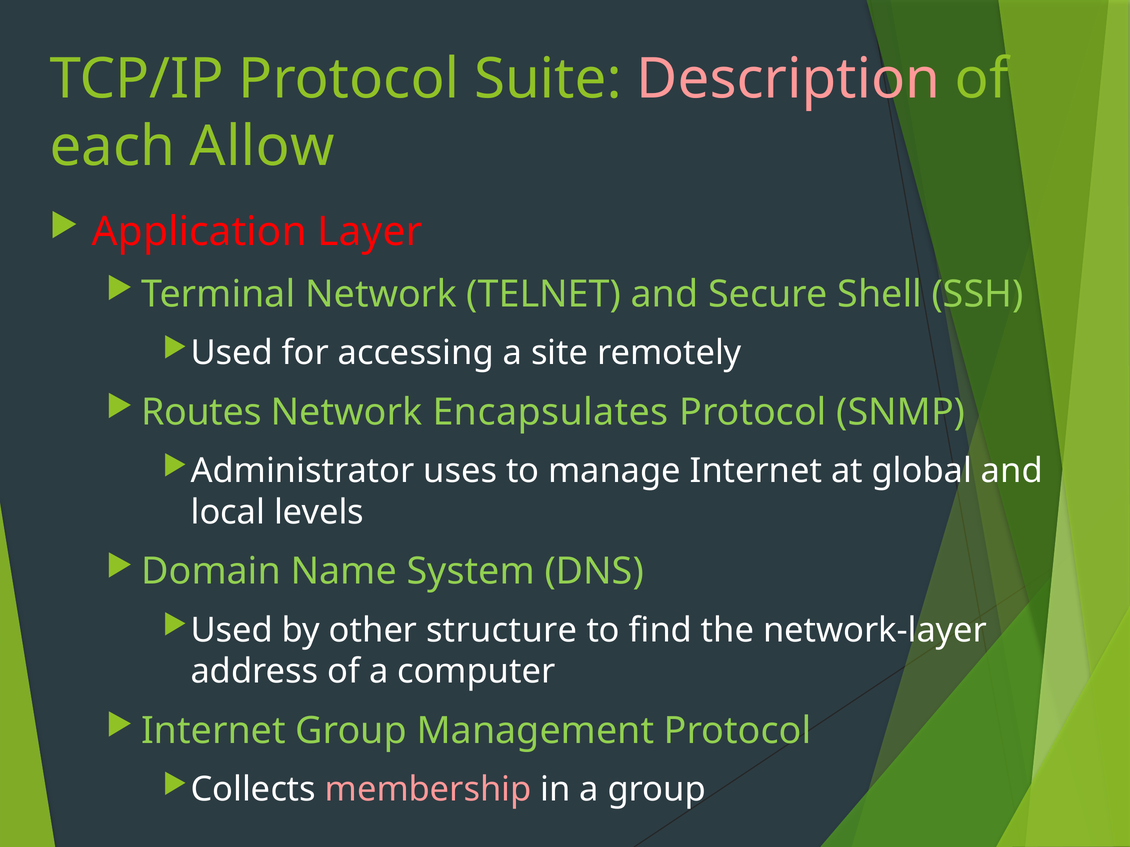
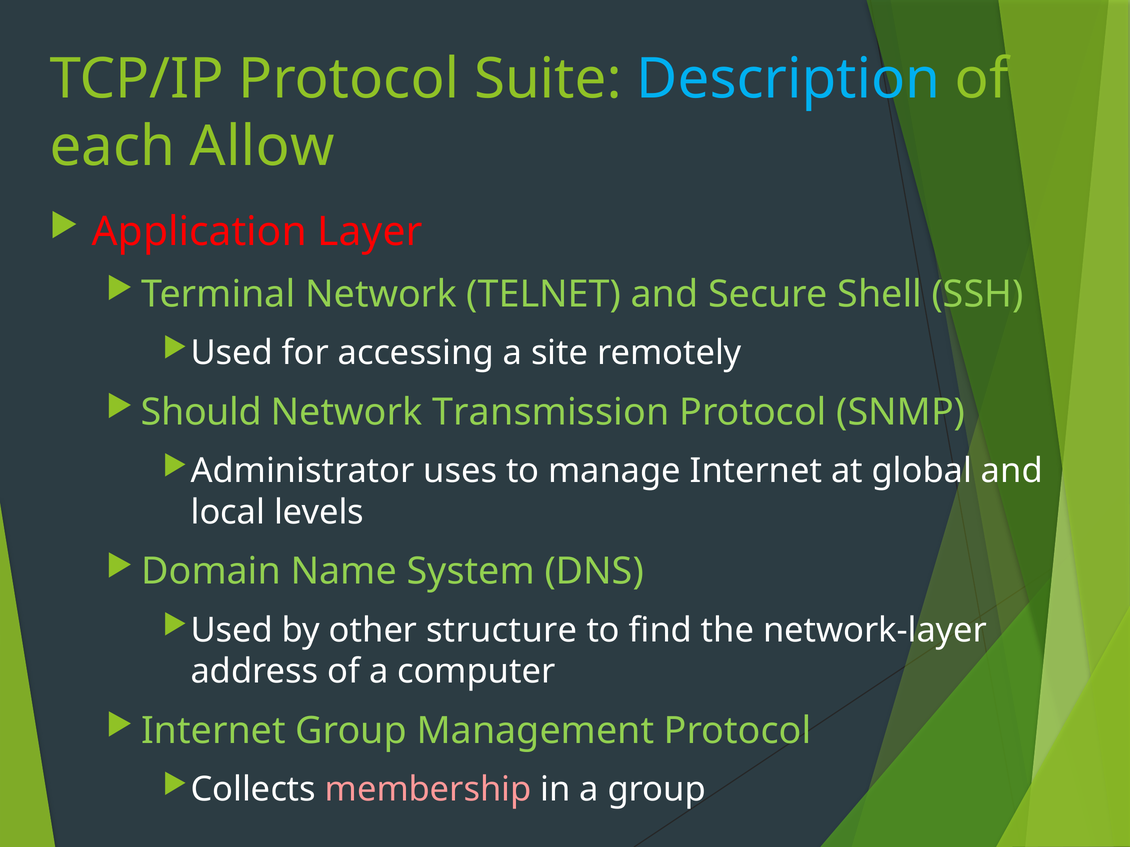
Description colour: pink -> light blue
Routes: Routes -> Should
Encapsulates: Encapsulates -> Transmission
